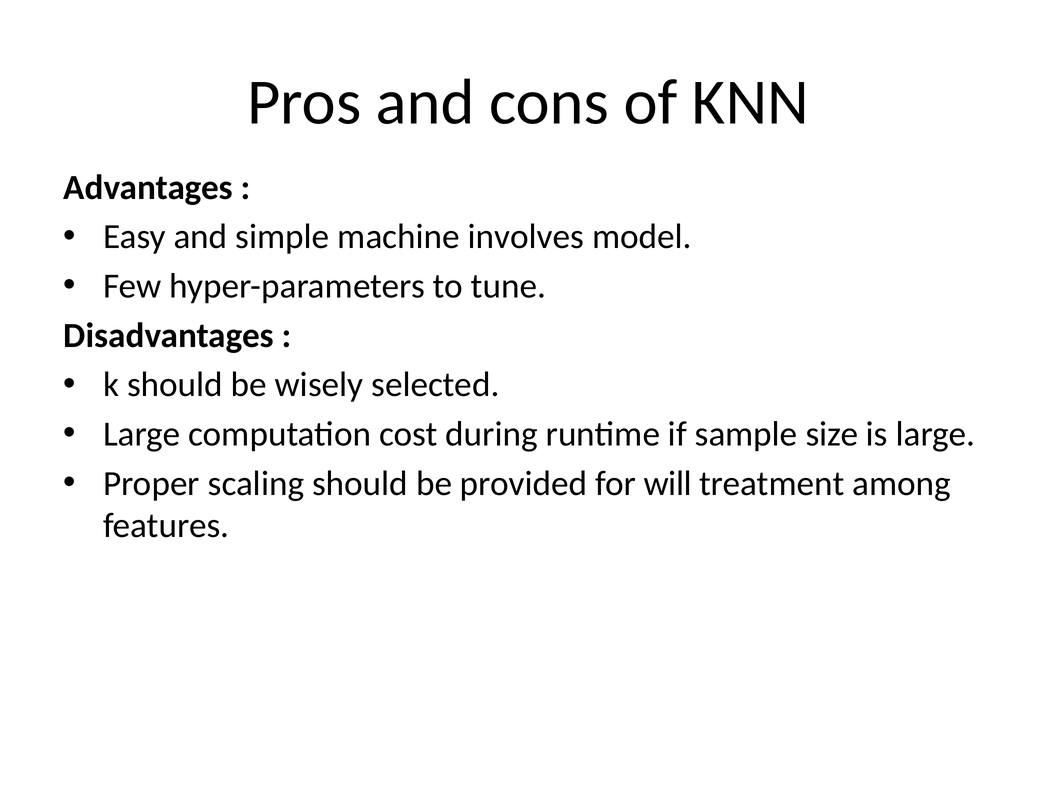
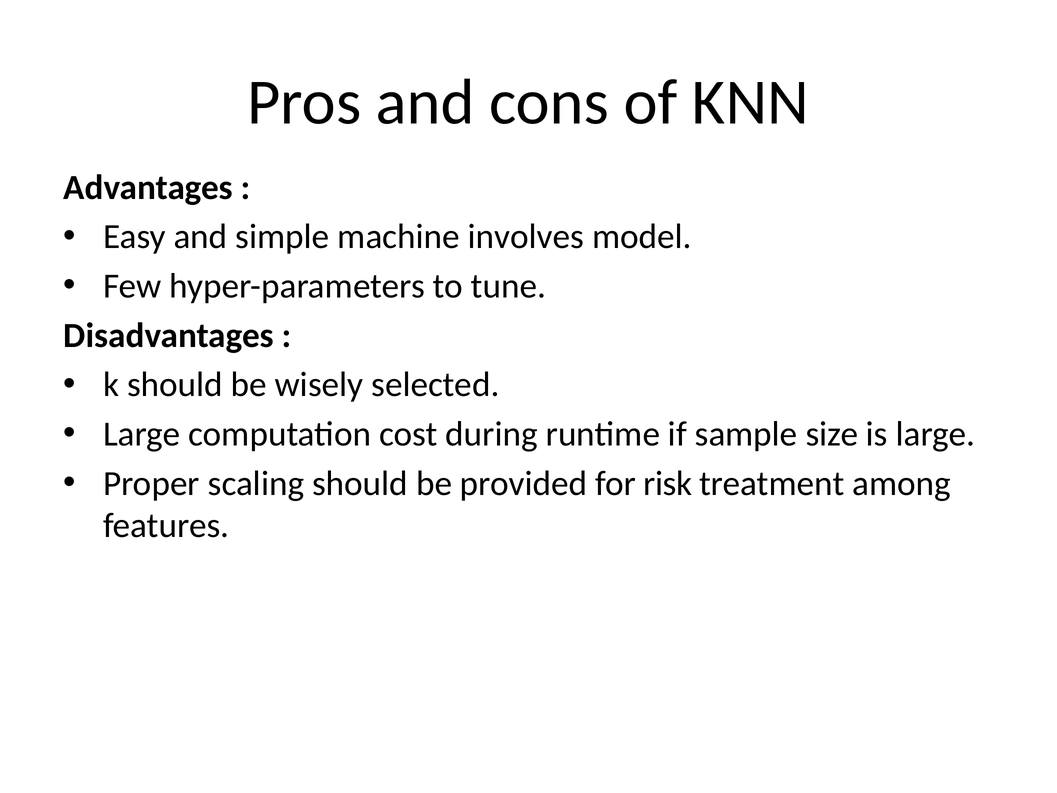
will: will -> risk
